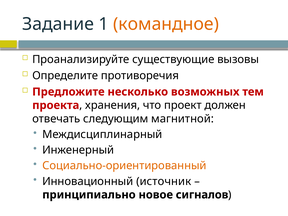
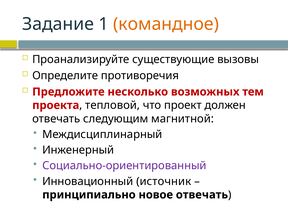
хранения: хранения -> тепловой
Социально-ориентированный colour: orange -> purple
новое сигналов: сигналов -> отвечать
